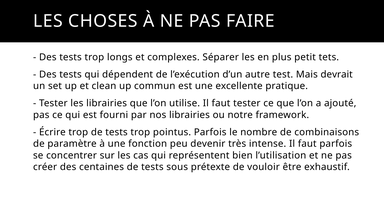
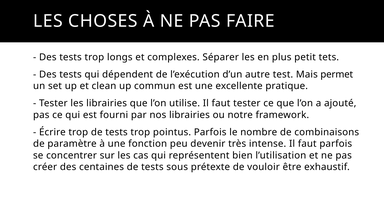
devrait: devrait -> permet
